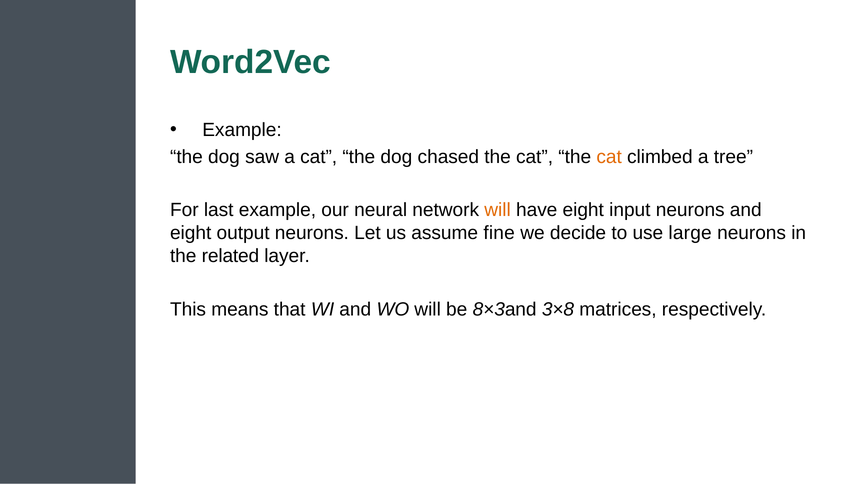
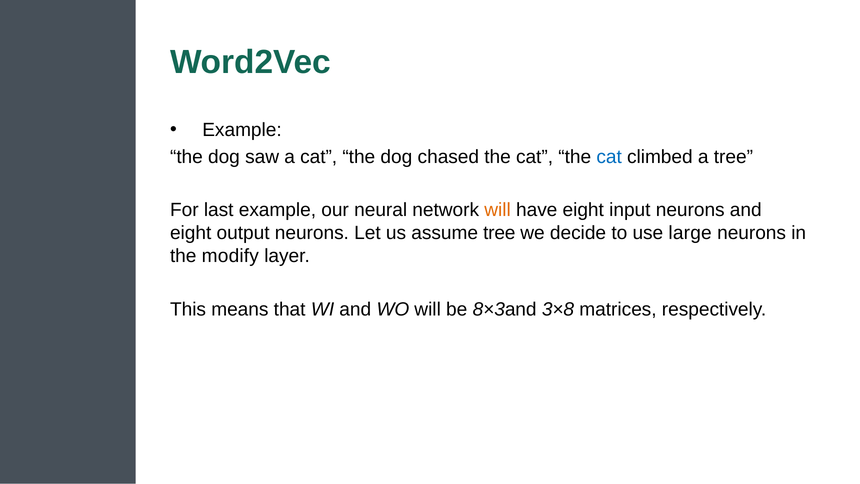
cat at (609, 157) colour: orange -> blue
assume fine: fine -> tree
related: related -> modify
